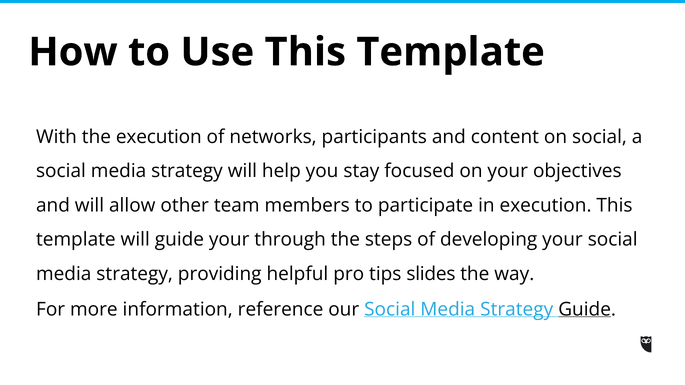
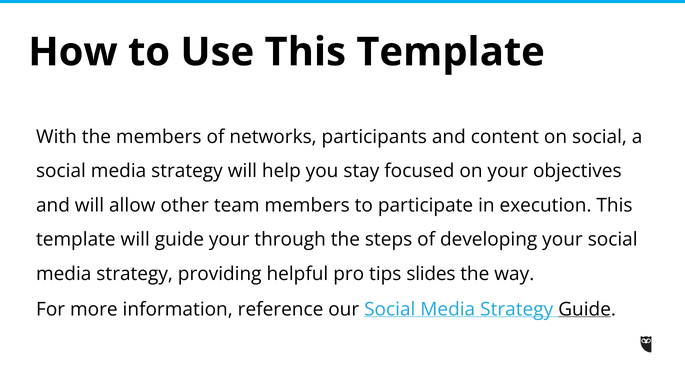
the execution: execution -> members
